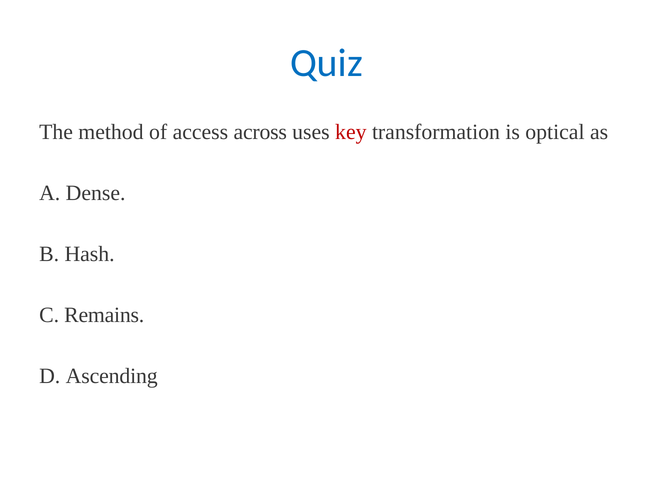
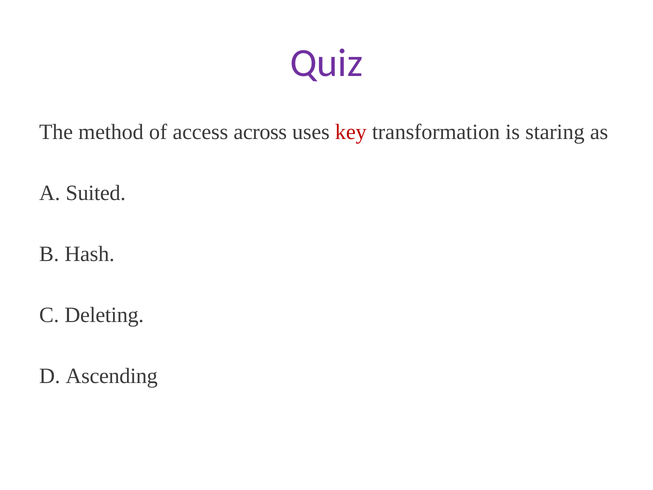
Quiz colour: blue -> purple
optical: optical -> staring
Dense: Dense -> Suited
Remains: Remains -> Deleting
